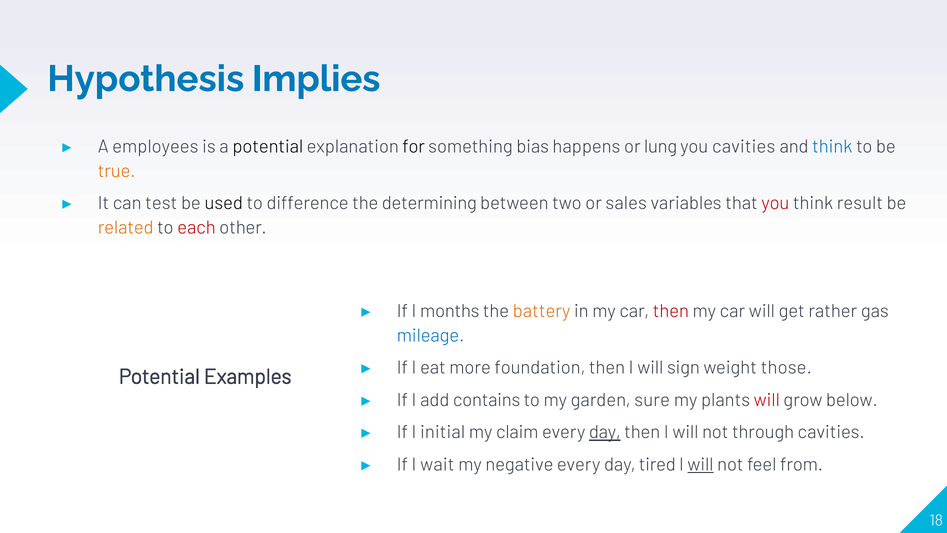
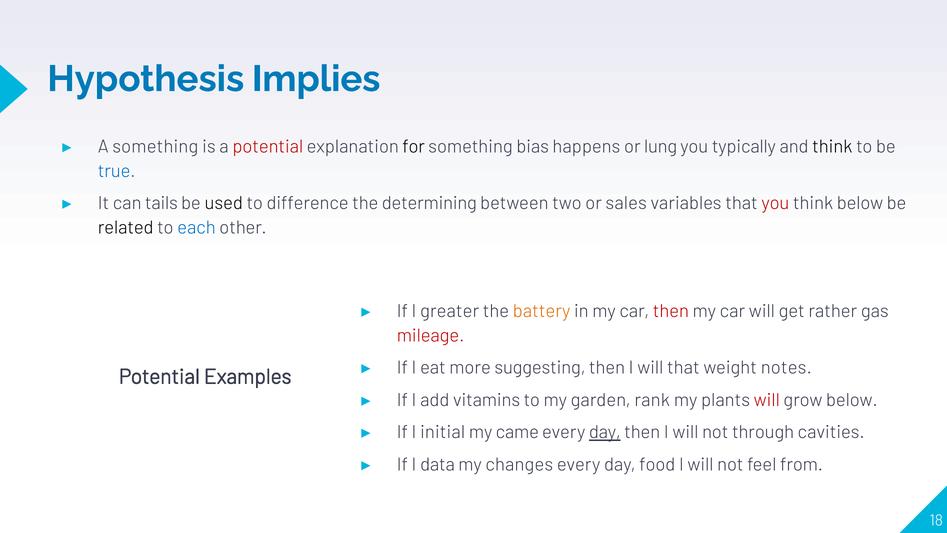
A employees: employees -> something
potential at (268, 147) colour: black -> red
you cavities: cavities -> typically
think at (832, 147) colour: blue -> black
true colour: orange -> blue
test: test -> tails
think result: result -> below
related colour: orange -> black
each colour: red -> blue
months: months -> greater
mileage colour: blue -> red
foundation: foundation -> suggesting
will sign: sign -> that
those: those -> notes
contains: contains -> vitamins
sure: sure -> rank
claim: claim -> came
wait: wait -> data
negative: negative -> changes
tired: tired -> food
will at (700, 464) underline: present -> none
